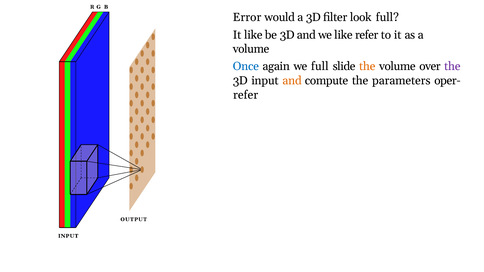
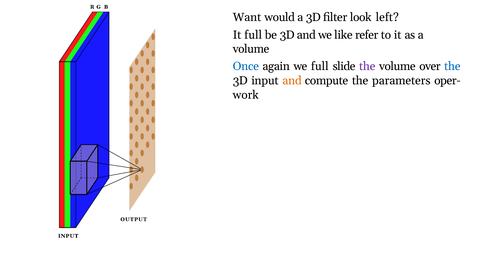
Error: Error -> Want
look full: full -> left
It like: like -> full
the at (367, 67) colour: orange -> purple
the at (452, 67) colour: purple -> blue
refer at (246, 95): refer -> work
